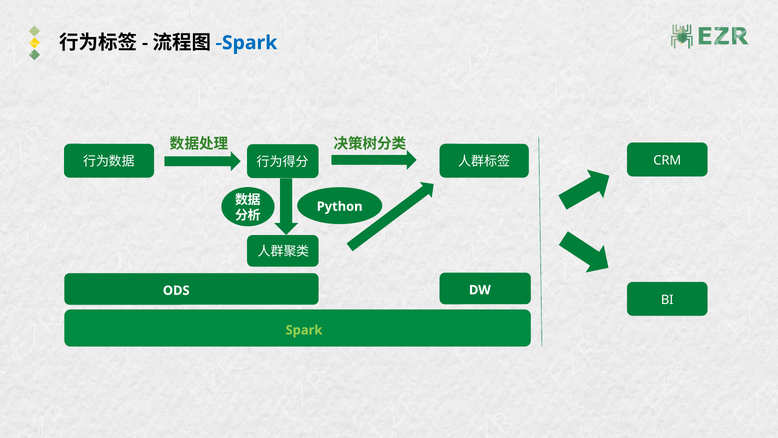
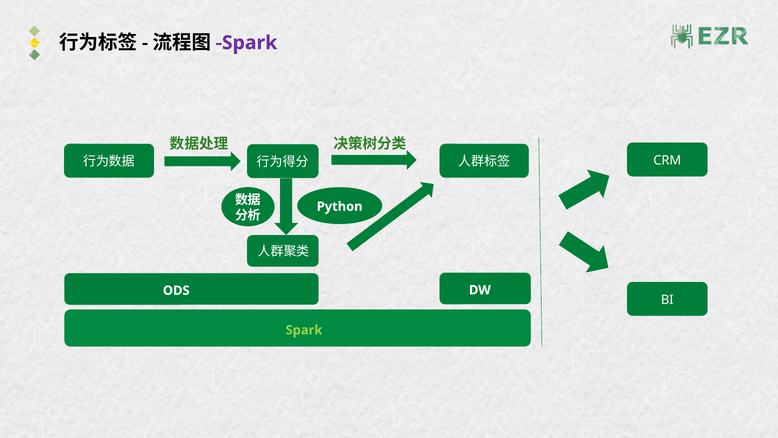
Spark at (246, 43) colour: blue -> purple
